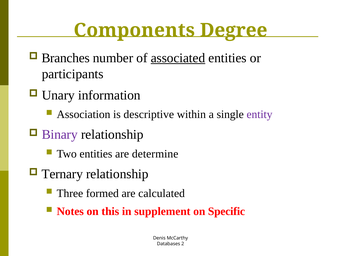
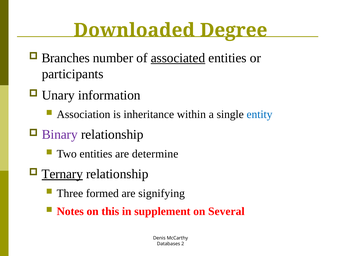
Components: Components -> Downloaded
descriptive: descriptive -> inheritance
entity colour: purple -> blue
Ternary underline: none -> present
calculated: calculated -> signifying
Specific: Specific -> Several
